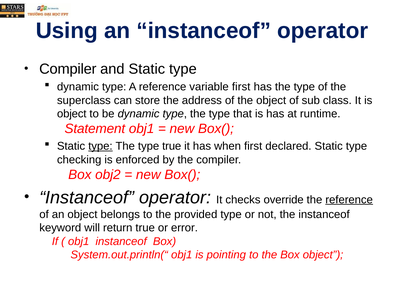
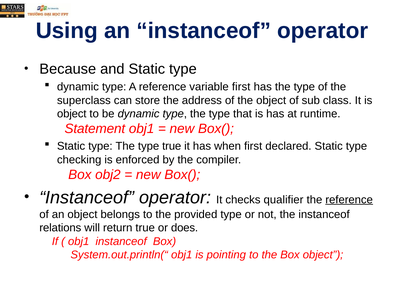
Compiler at (68, 69): Compiler -> Because
type at (100, 146) underline: present -> none
override: override -> qualifier
keyword: keyword -> relations
error: error -> does
